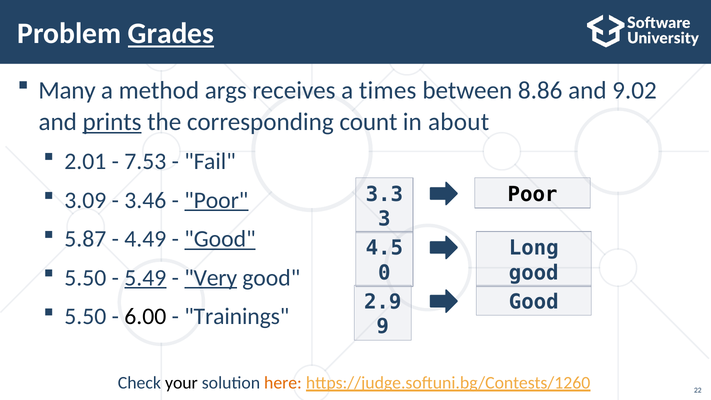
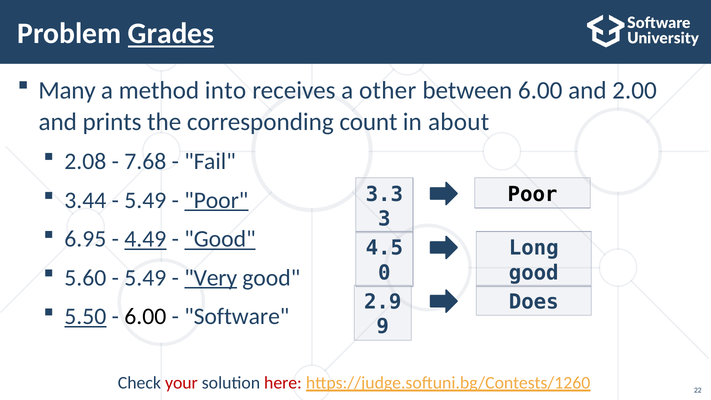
args: args -> into
times: times -> other
between 8.86: 8.86 -> 6.00
9.02: 9.02 -> 2.00
prints underline: present -> none
2.01: 2.01 -> 2.08
7.53: 7.53 -> 7.68
3.09: 3.09 -> 3.44
3.46 at (145, 200): 3.46 -> 5.49
5.87: 5.87 -> 6.95
4.49 underline: none -> present
5.50 at (85, 278): 5.50 -> 5.60
5.49 at (145, 278) underline: present -> none
Good at (534, 302): Good -> Does
5.50 at (85, 316) underline: none -> present
Trainings: Trainings -> Software
your colour: black -> red
here colour: orange -> red
